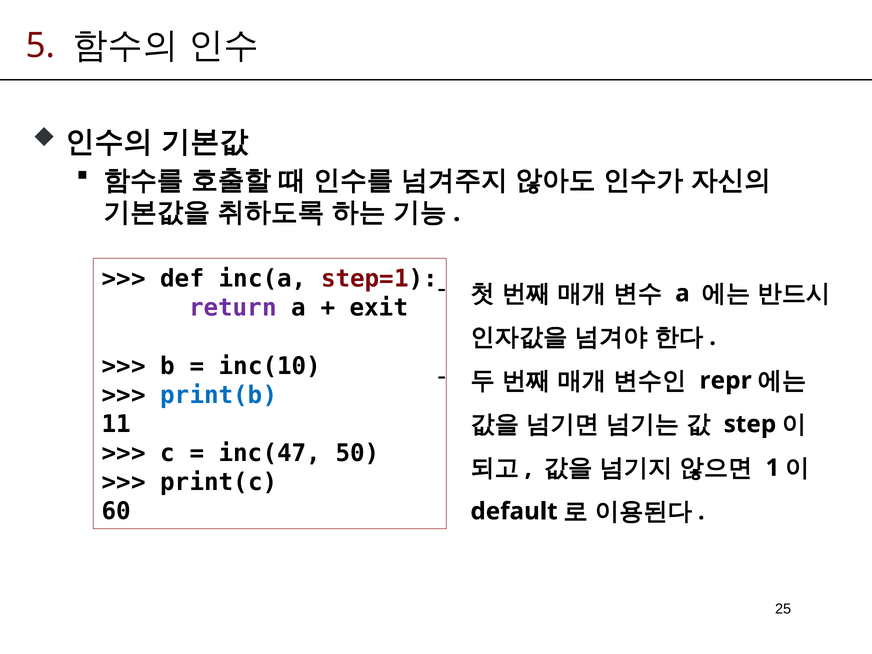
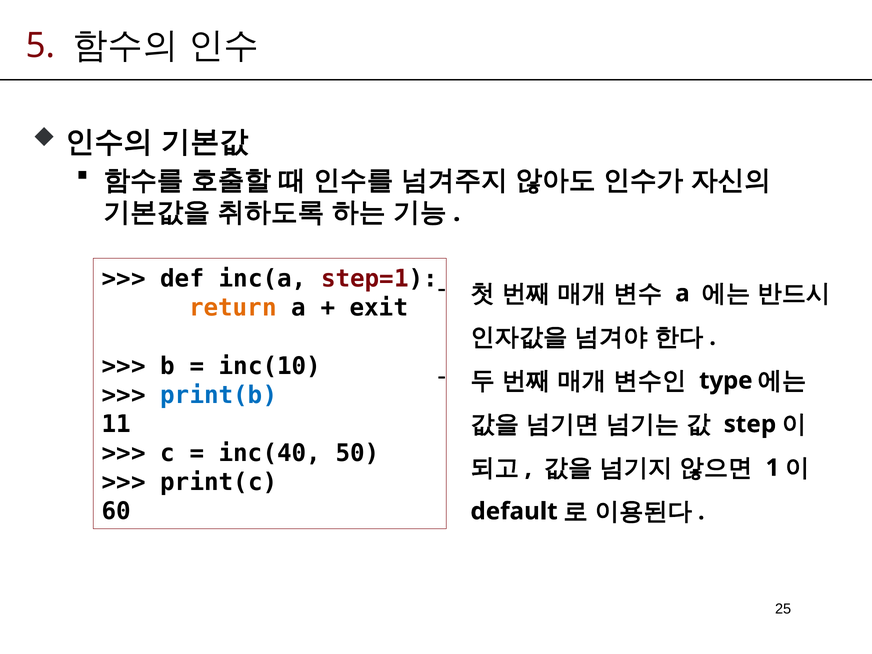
return colour: purple -> orange
repr: repr -> type
inc(47: inc(47 -> inc(40
